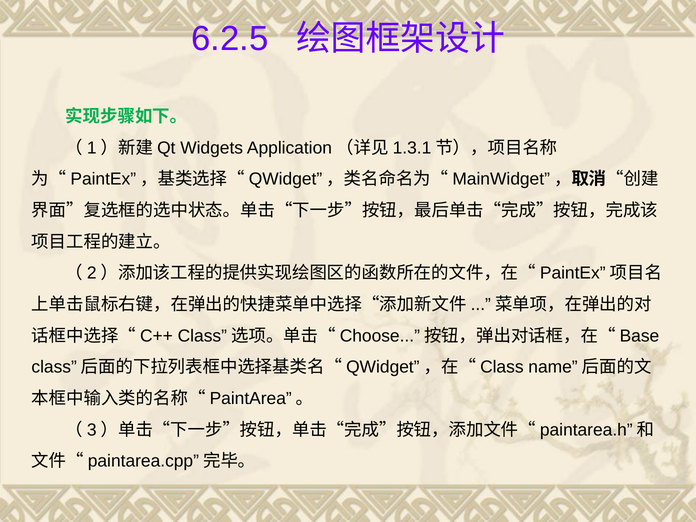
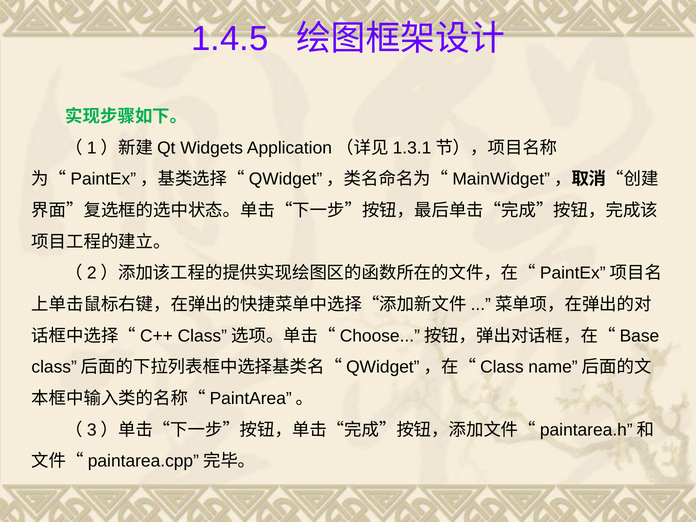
6.2.5: 6.2.5 -> 1.4.5
